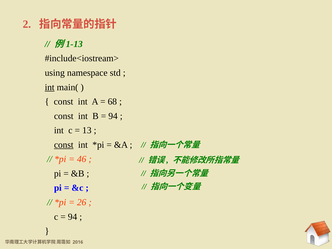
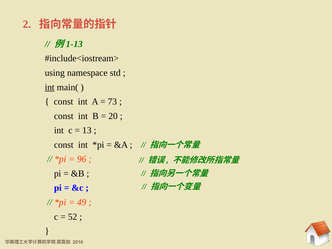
68: 68 -> 73
94 at (113, 116): 94 -> 20
const at (64, 145) underline: present -> none
46: 46 -> 96
26: 26 -> 49
94 at (73, 217): 94 -> 52
